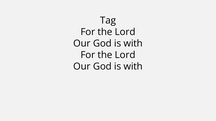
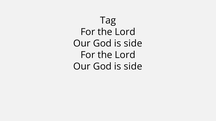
with at (133, 44): with -> side
with at (133, 67): with -> side
